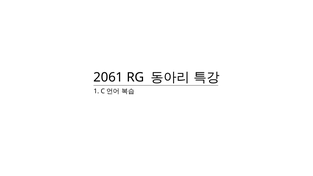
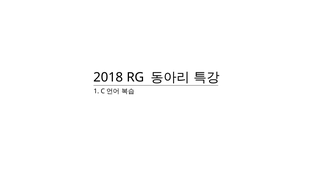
2061: 2061 -> 2018
